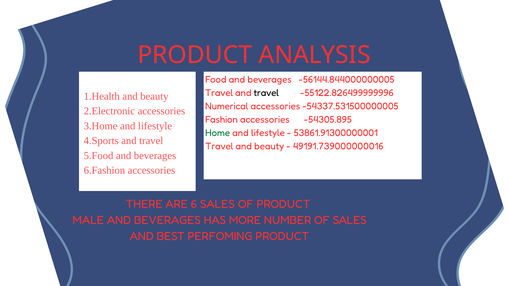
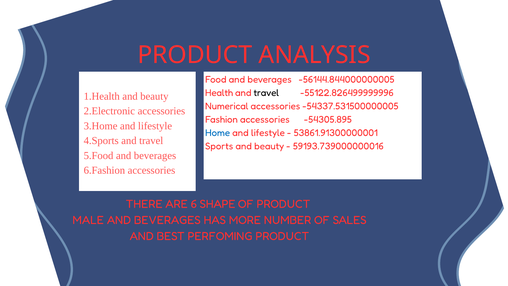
Travel at (219, 93): Travel -> Health
Home colour: green -> blue
Travel at (219, 146): Travel -> Sports
49191.739000000016: 49191.739000000016 -> 59193.739000000016
6 SALES: SALES -> SHAPE
